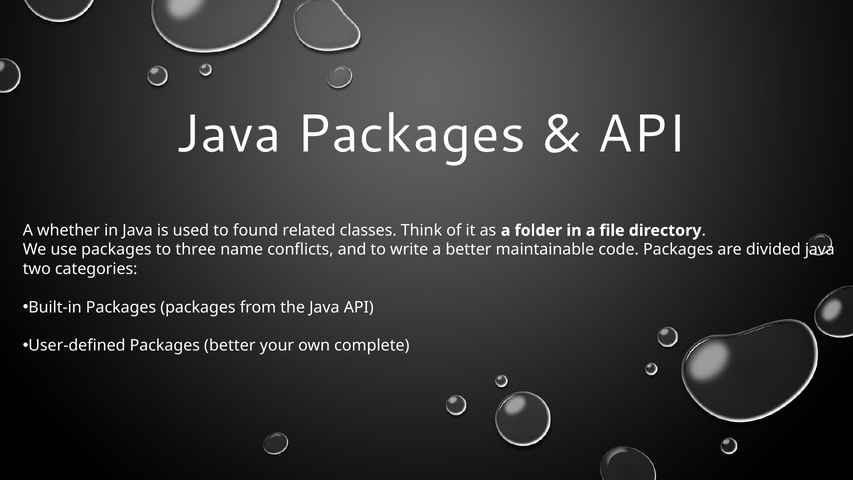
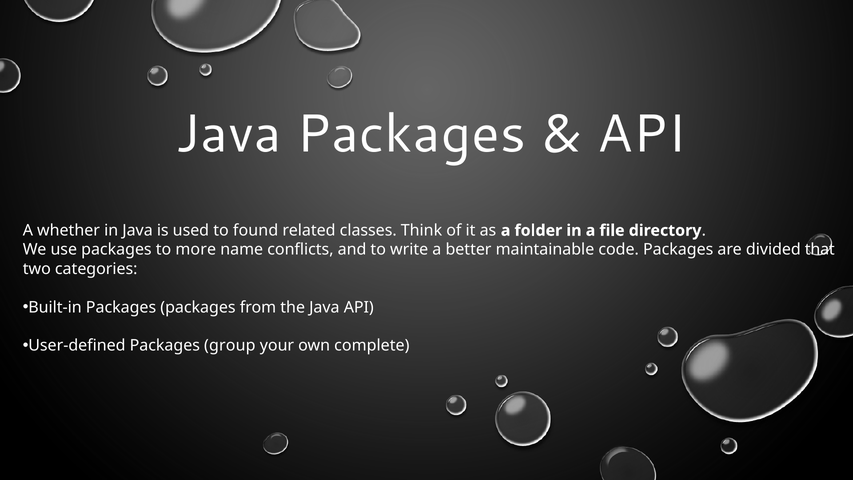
three: three -> more
divided java: java -> that
Packages better: better -> group
